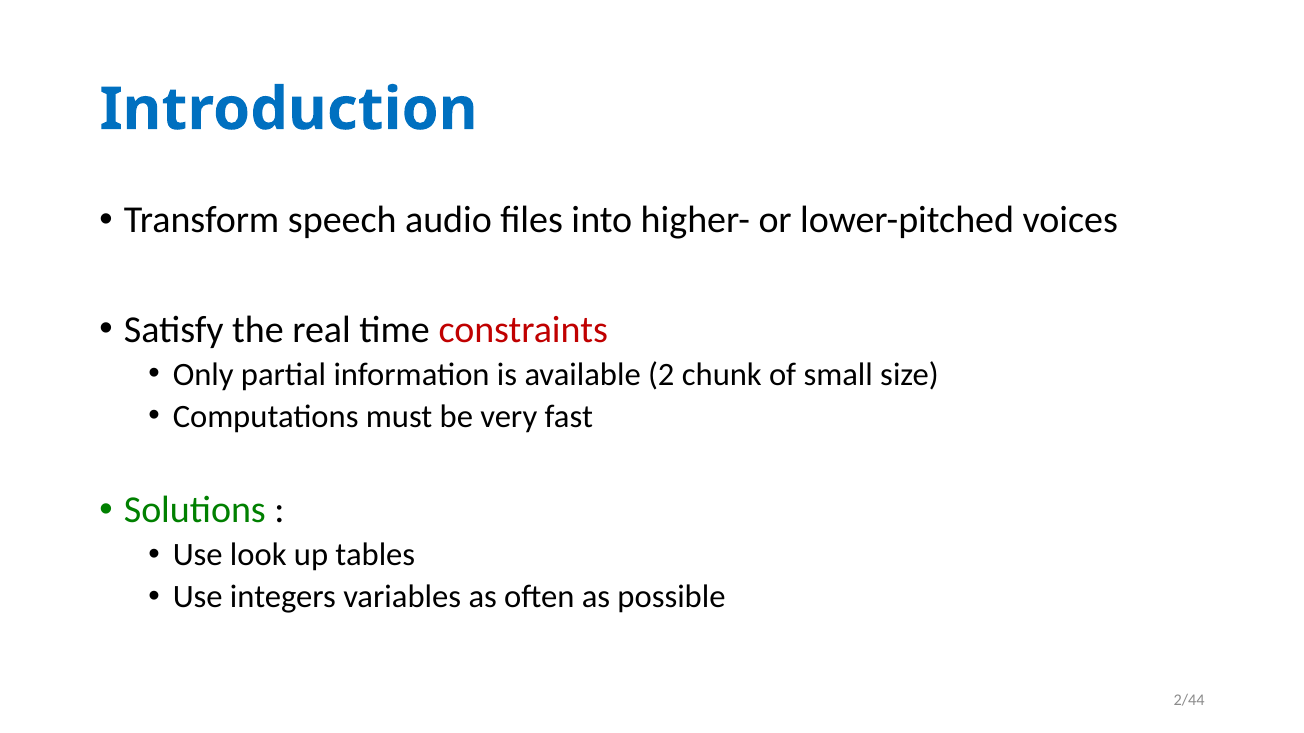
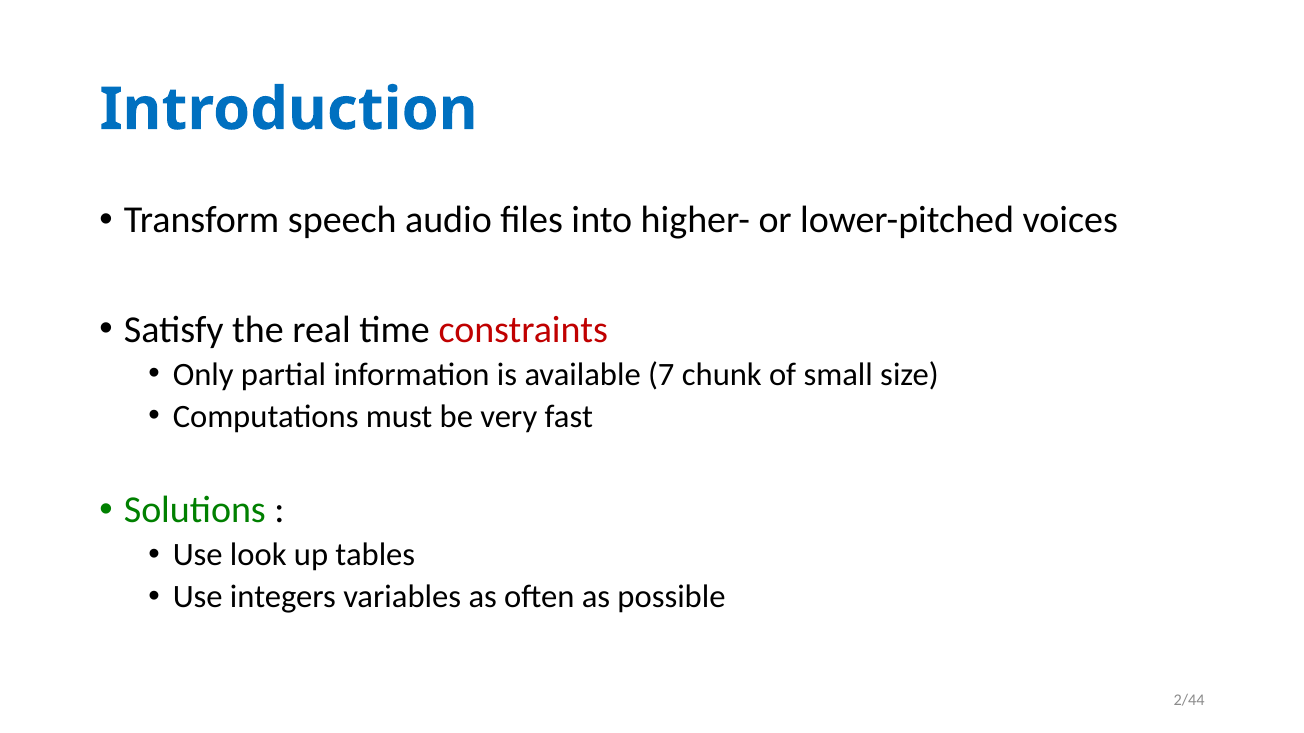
2: 2 -> 7
